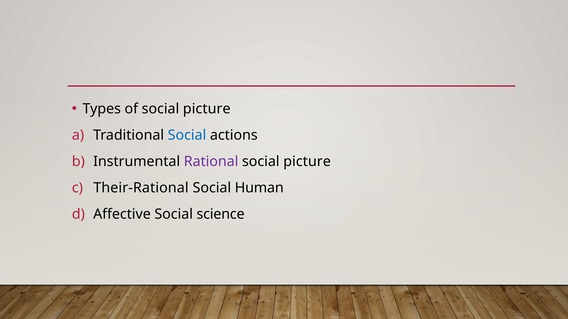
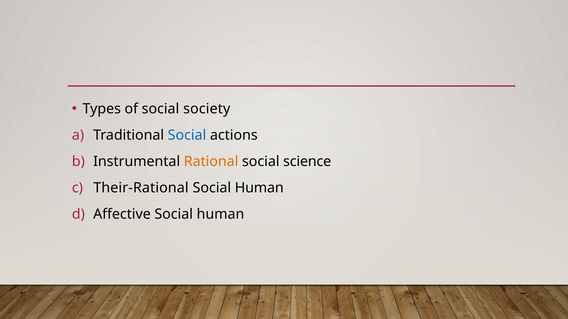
of social picture: picture -> society
Rational colour: purple -> orange
picture at (307, 162): picture -> science
Affective Social science: science -> human
